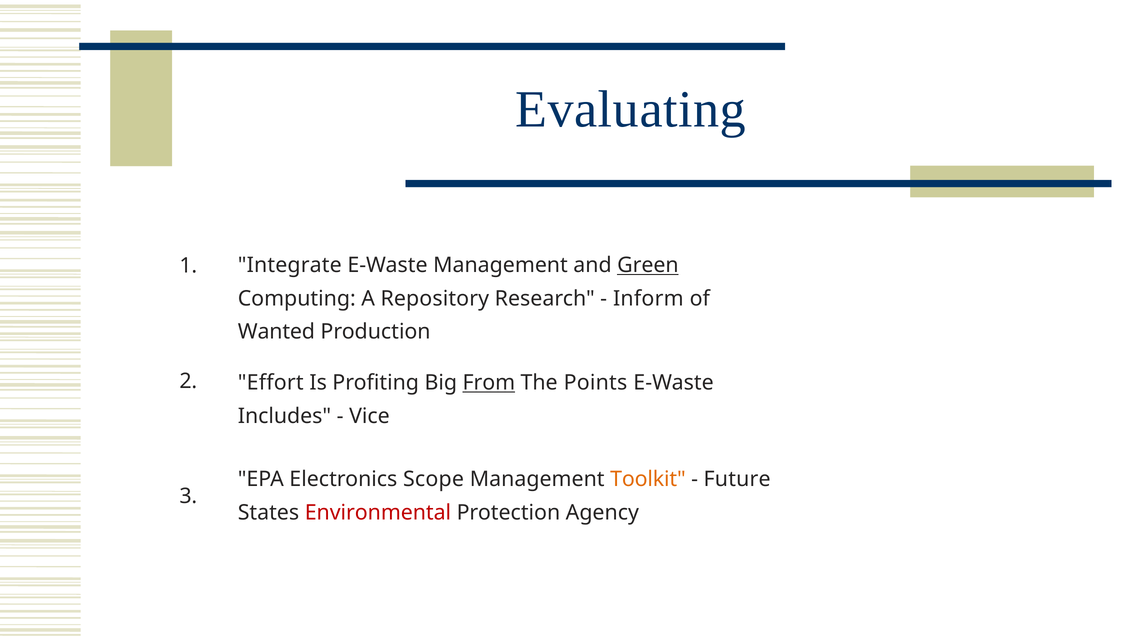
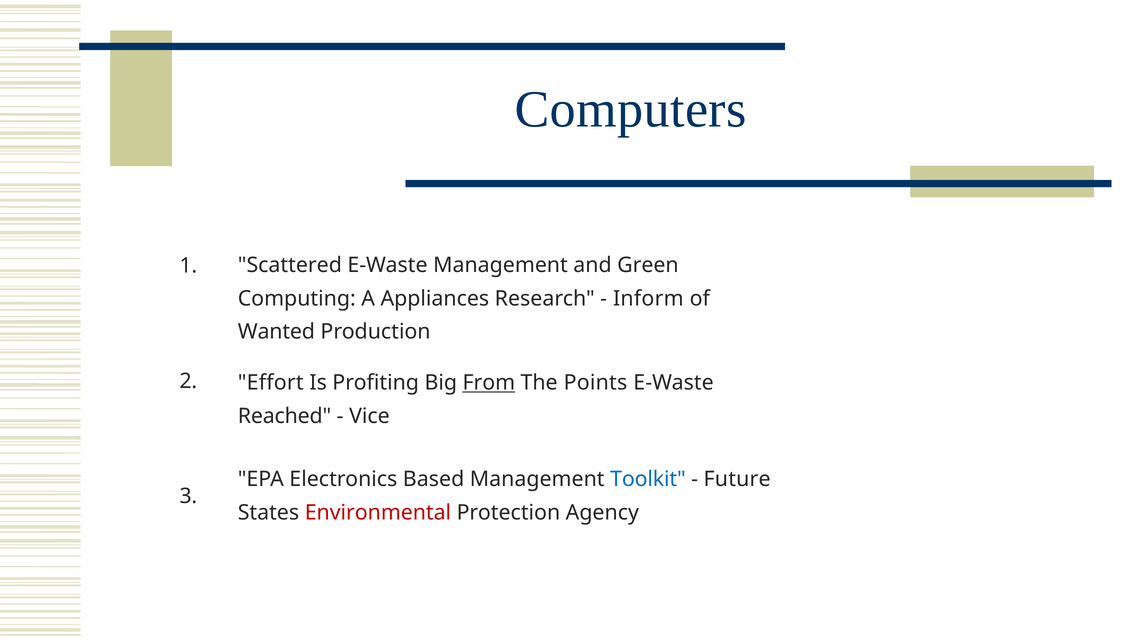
Evaluating: Evaluating -> Computers
Integrate: Integrate -> Scattered
Green underline: present -> none
Repository: Repository -> Appliances
Includes: Includes -> Reached
Scope: Scope -> Based
Toolkit colour: orange -> blue
